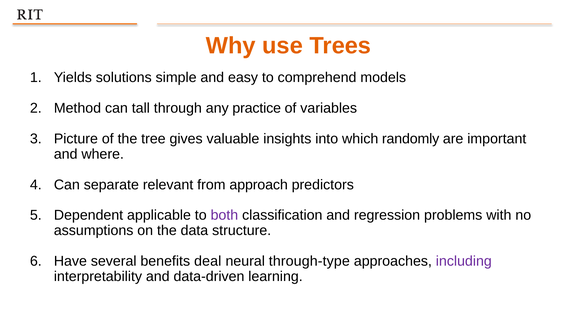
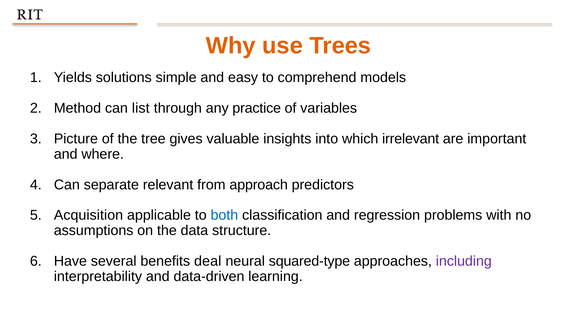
tall: tall -> list
randomly: randomly -> irrelevant
Dependent: Dependent -> Acquisition
both colour: purple -> blue
through-type: through-type -> squared-type
